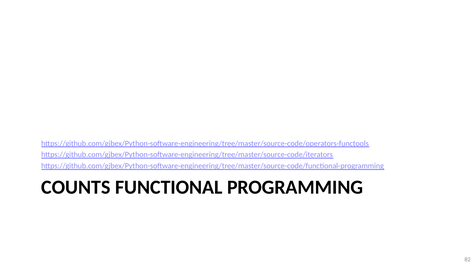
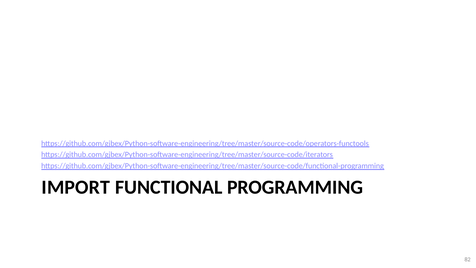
COUNTS: COUNTS -> IMPORT
